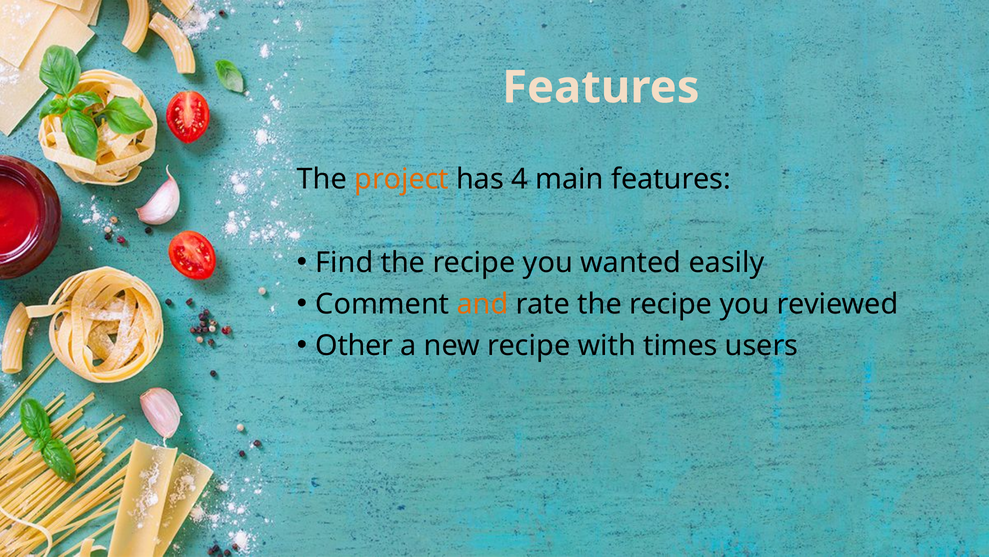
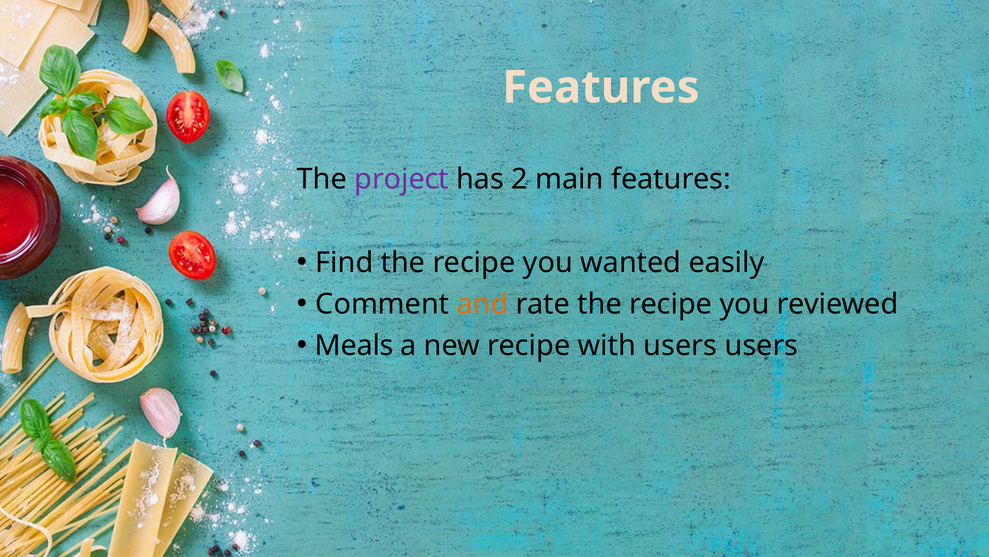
project colour: orange -> purple
4: 4 -> 2
Other: Other -> Meals
with times: times -> users
